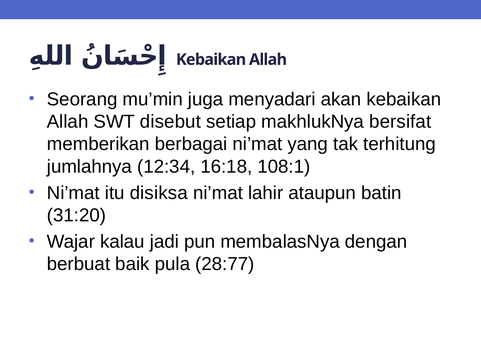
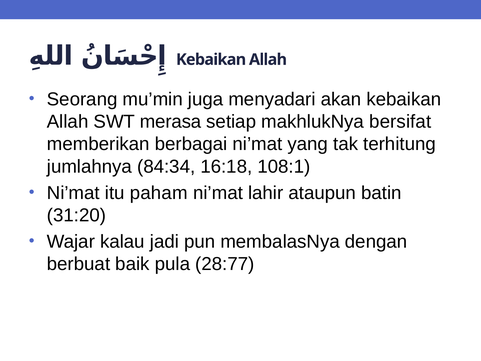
disebut: disebut -> merasa
12:34: 12:34 -> 84:34
disiksa: disiksa -> paham
